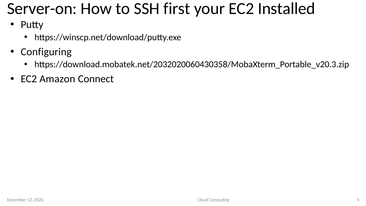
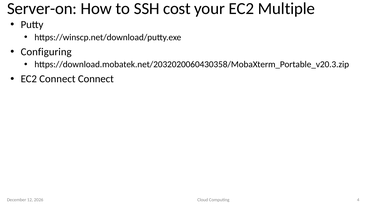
first: first -> cost
Installed: Installed -> Multiple
EC2 Amazon: Amazon -> Connect
